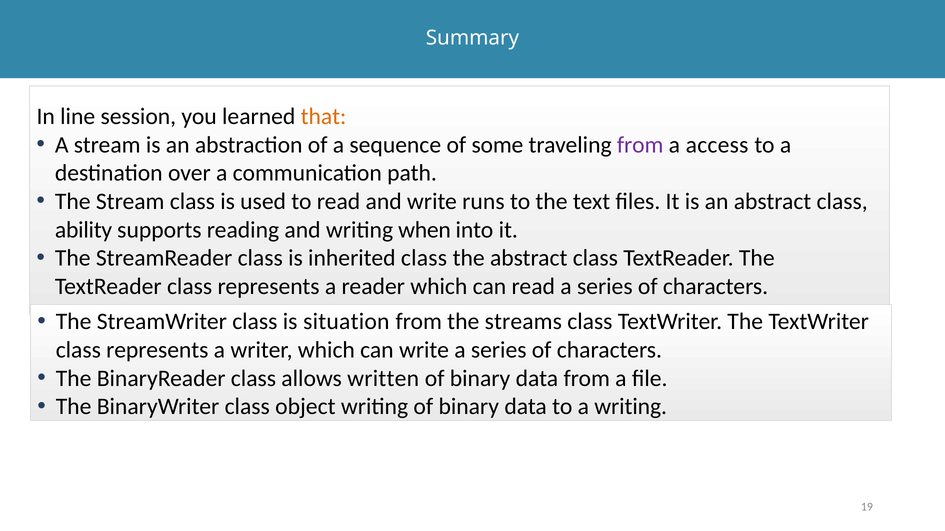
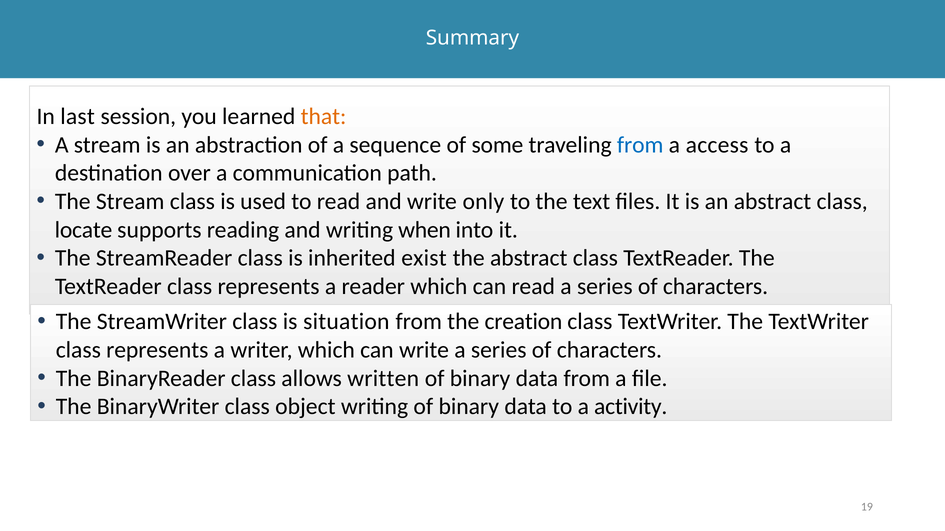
line: line -> last
from at (640, 145) colour: purple -> blue
runs: runs -> only
ability: ability -> locate
inherited class: class -> exist
streams: streams -> creation
a writing: writing -> activity
